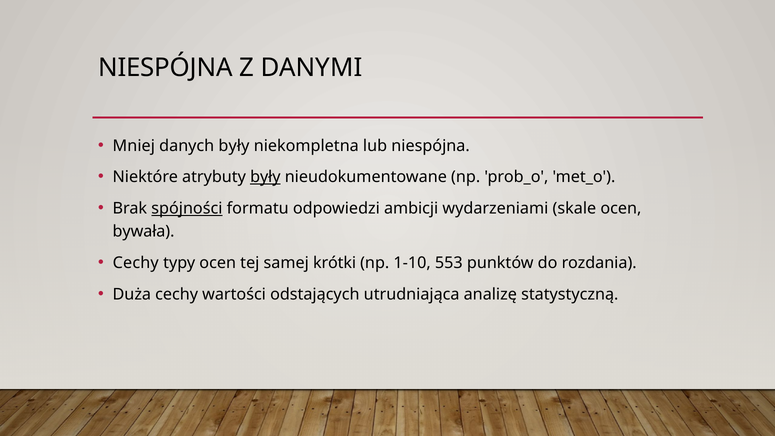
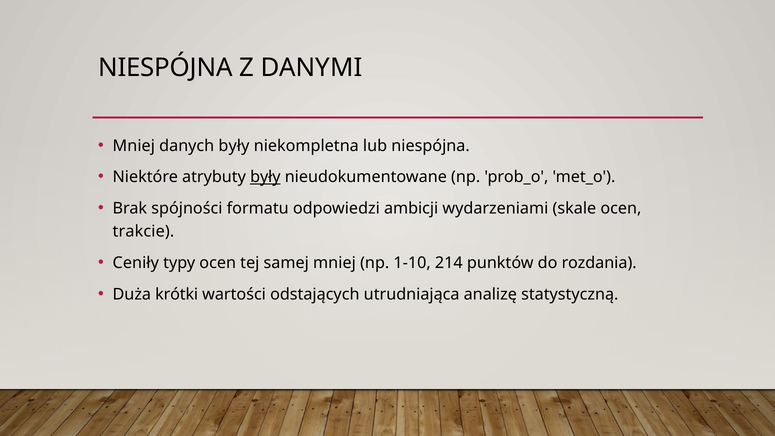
spójności underline: present -> none
bywała: bywała -> trakcie
Cechy at (136, 263): Cechy -> Ceniły
samej krótki: krótki -> mniej
553: 553 -> 214
Duża cechy: cechy -> krótki
